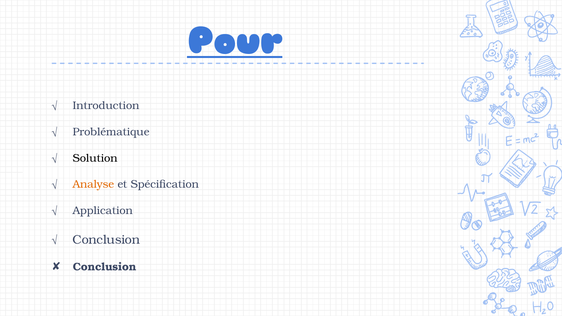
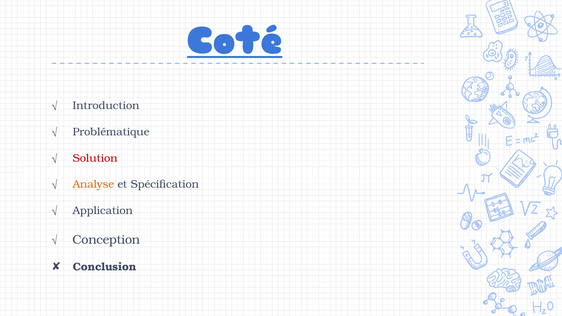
Pour: Pour -> Coté
Solution colour: black -> red
Conclusion at (106, 240): Conclusion -> Conception
